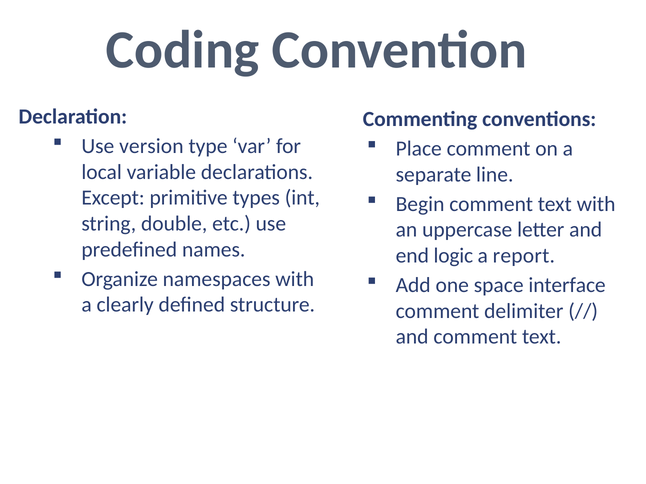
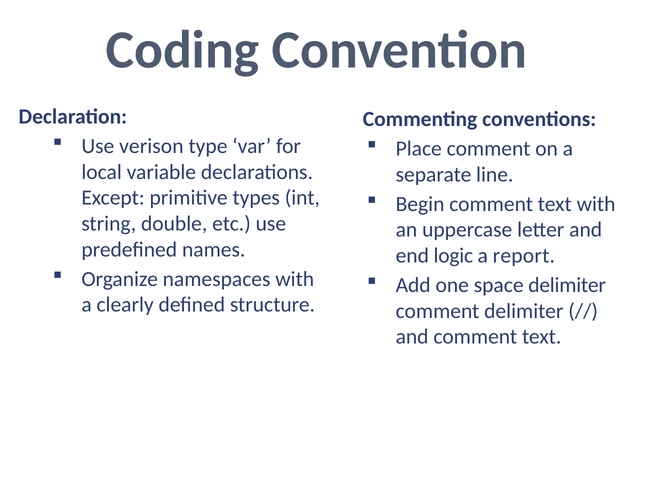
version: version -> verison
space interface: interface -> delimiter
